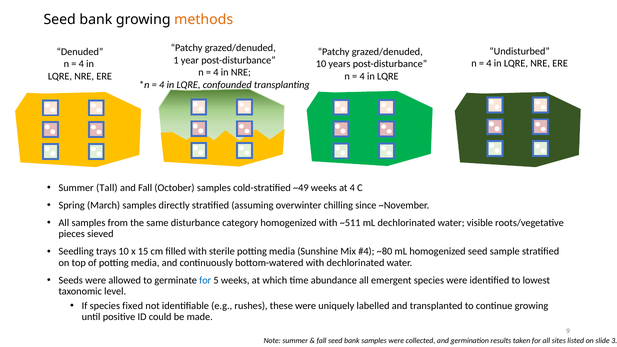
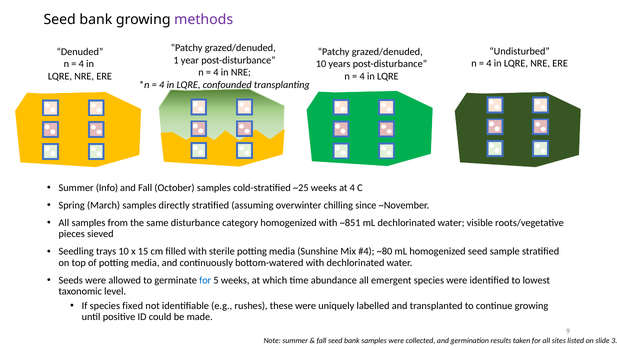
methods colour: orange -> purple
Tall: Tall -> Info
~49: ~49 -> ~25
~511: ~511 -> ~851
